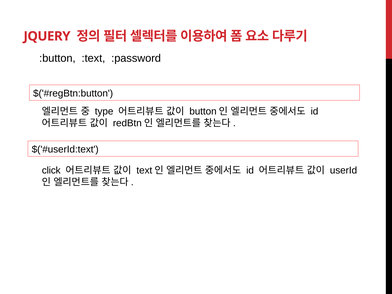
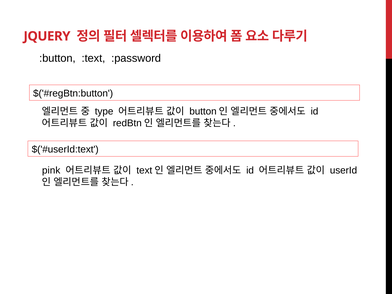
click: click -> pink
